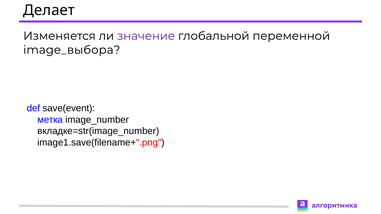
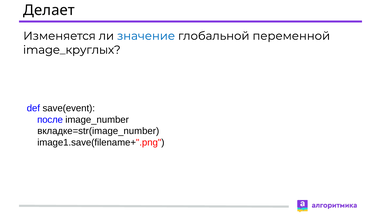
значение colour: purple -> blue
image_выбора: image_выбора -> image_круглых
метка: метка -> после
